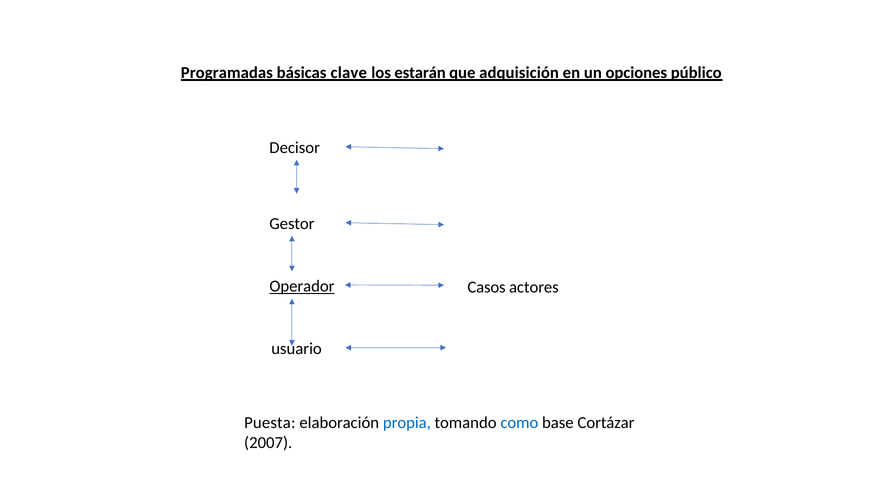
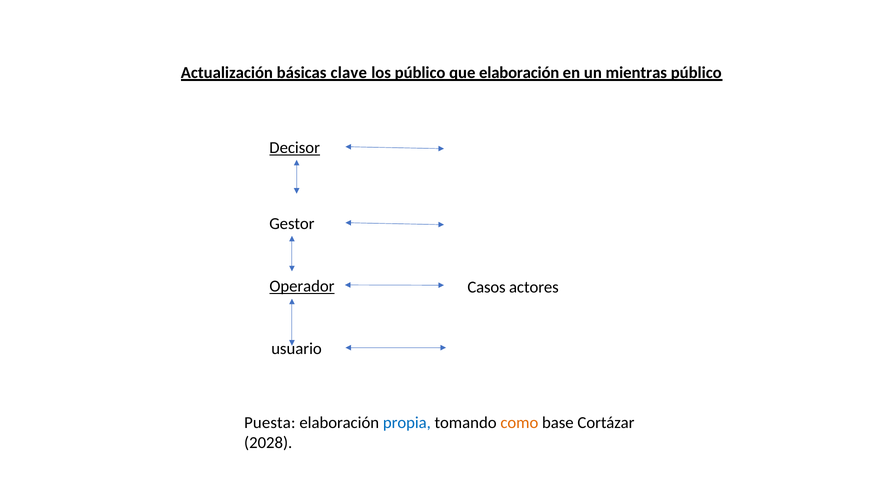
Programadas: Programadas -> Actualización
los estarán: estarán -> público
que adquisición: adquisición -> elaboración
opciones: opciones -> mientras
Decisor underline: none -> present
como colour: blue -> orange
2007: 2007 -> 2028
